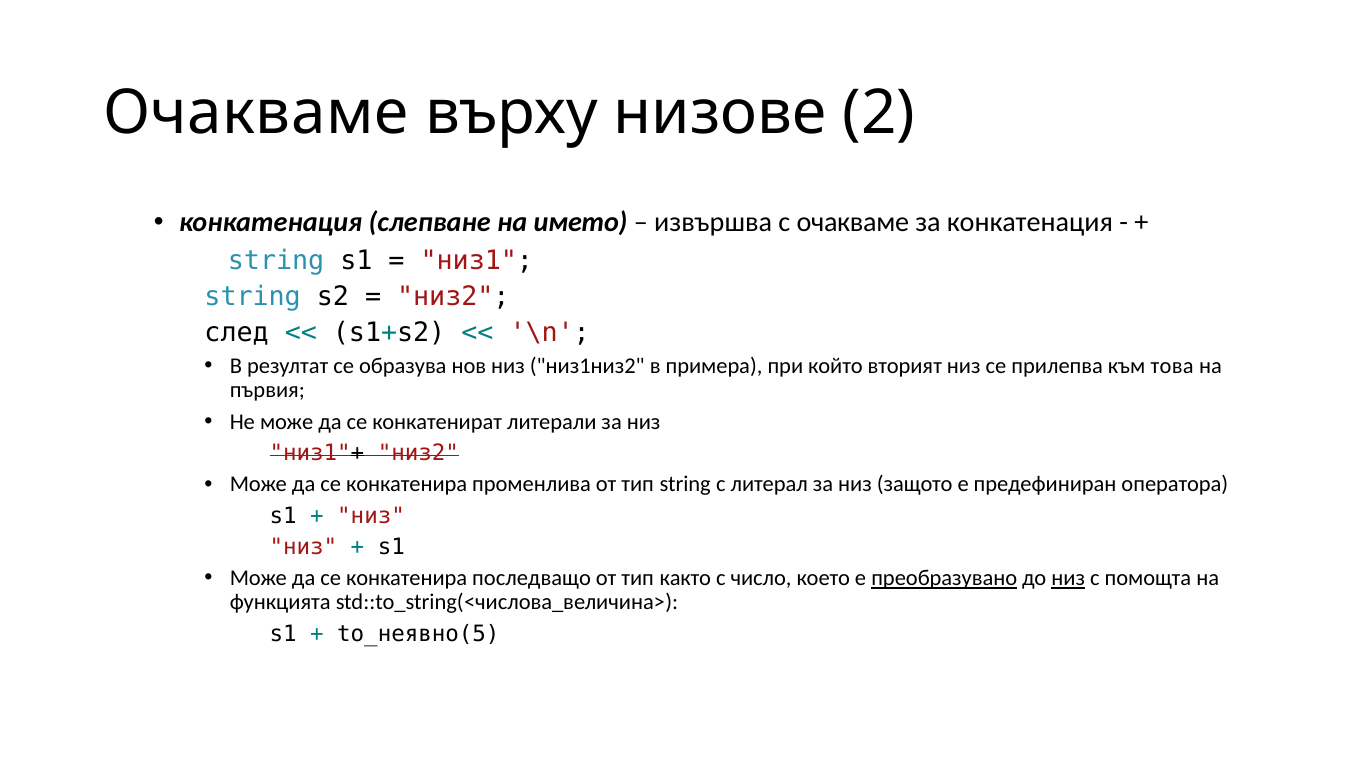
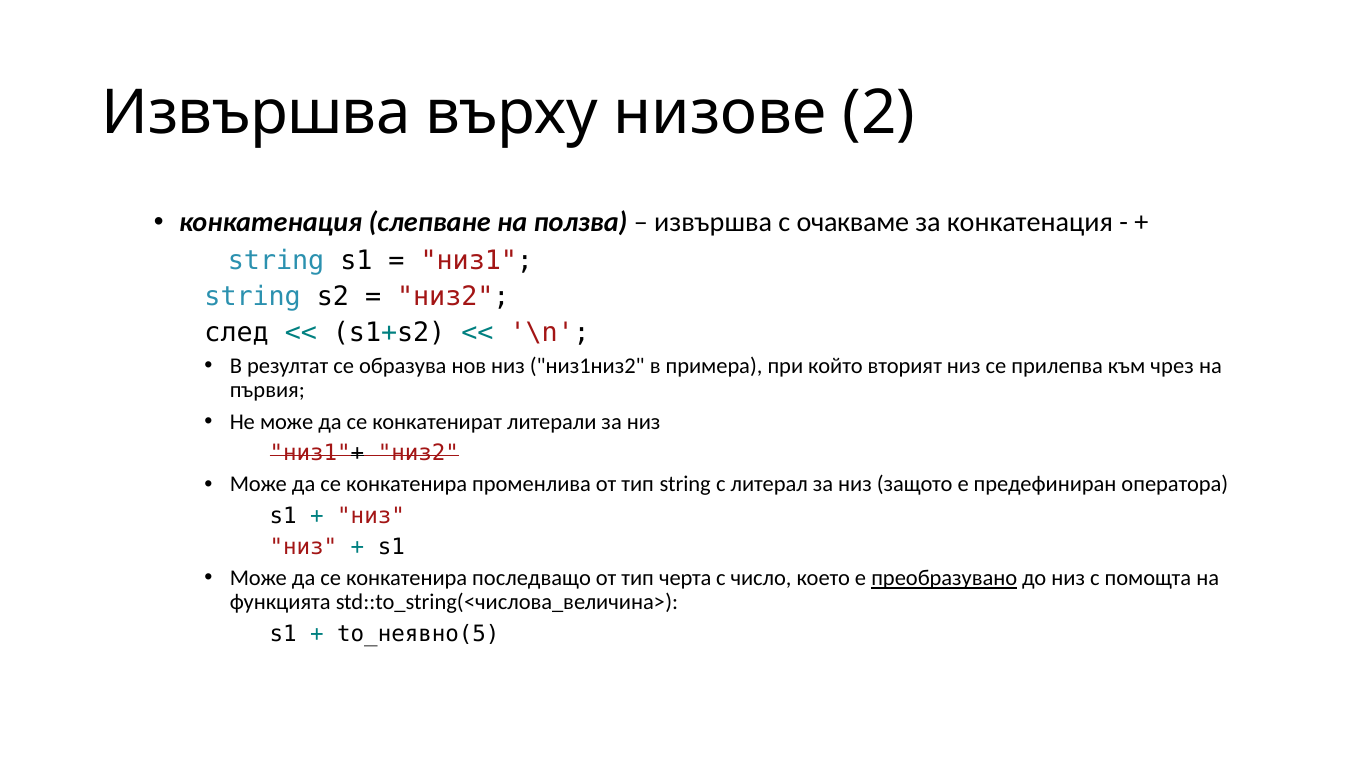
Очакваме at (256, 114): Очакваме -> Извършва
името: името -> ползва
това: това -> чрез
както: както -> черта
низ at (1068, 579) underline: present -> none
